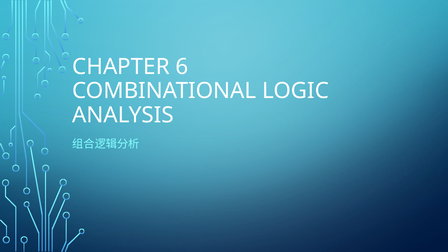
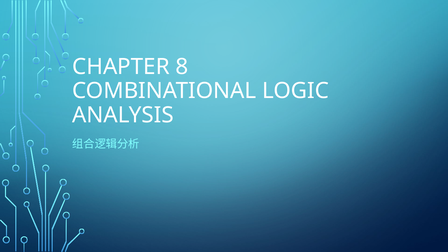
6: 6 -> 8
